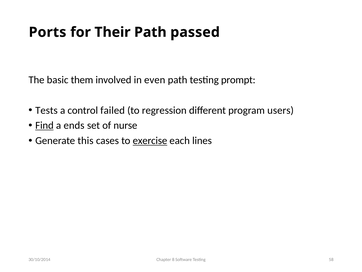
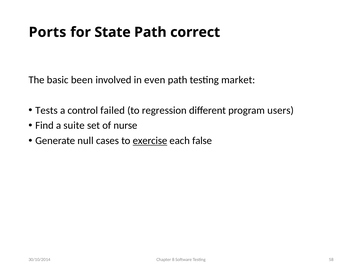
Their: Their -> State
passed: passed -> correct
them: them -> been
prompt: prompt -> market
Find underline: present -> none
ends: ends -> suite
this: this -> null
lines: lines -> false
